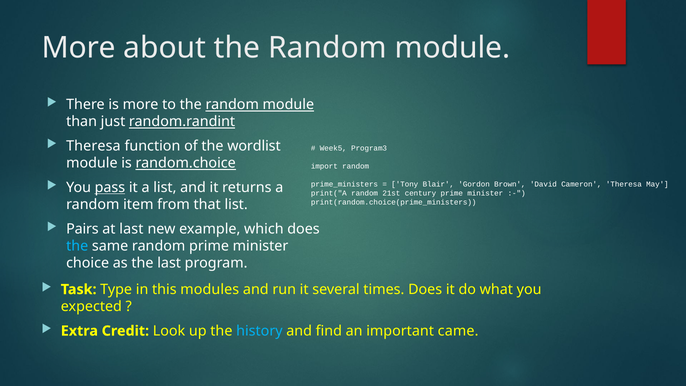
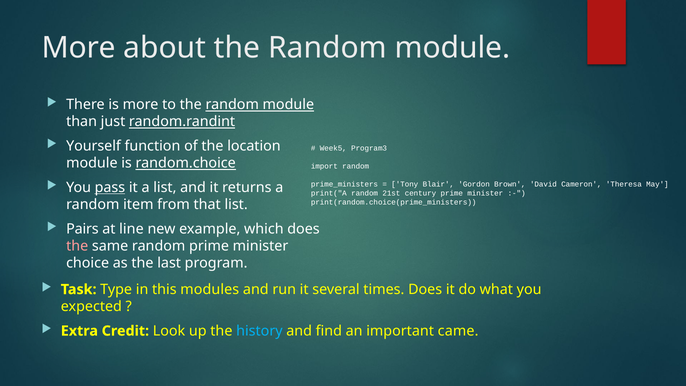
Theresa at (93, 146): Theresa -> Yourself
wordlist: wordlist -> location
at last: last -> line
the at (77, 246) colour: light blue -> pink
